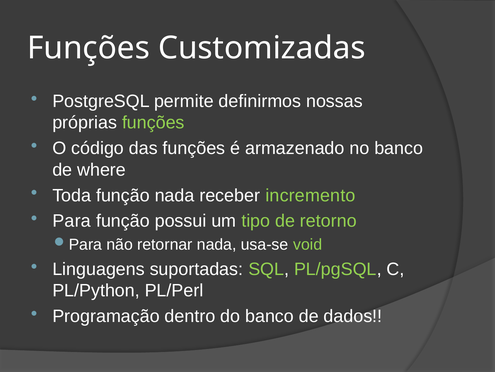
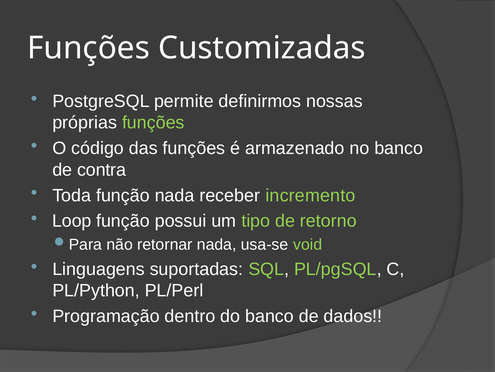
where: where -> contra
Para: Para -> Loop
